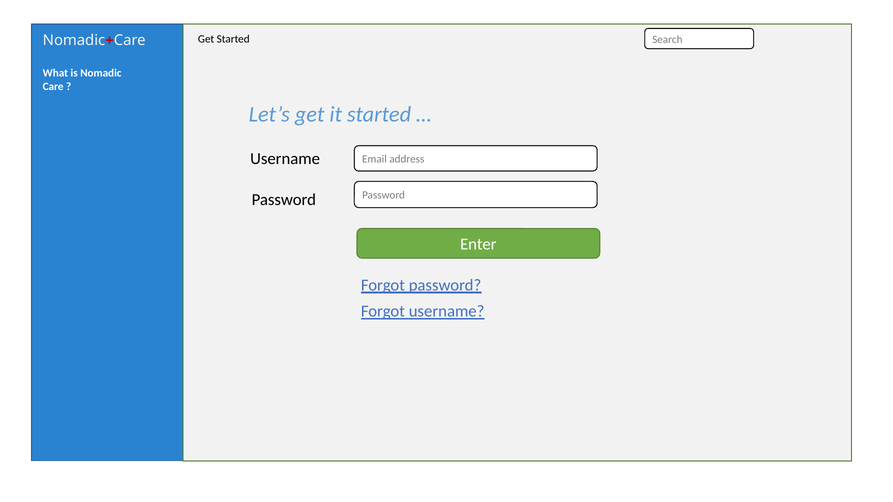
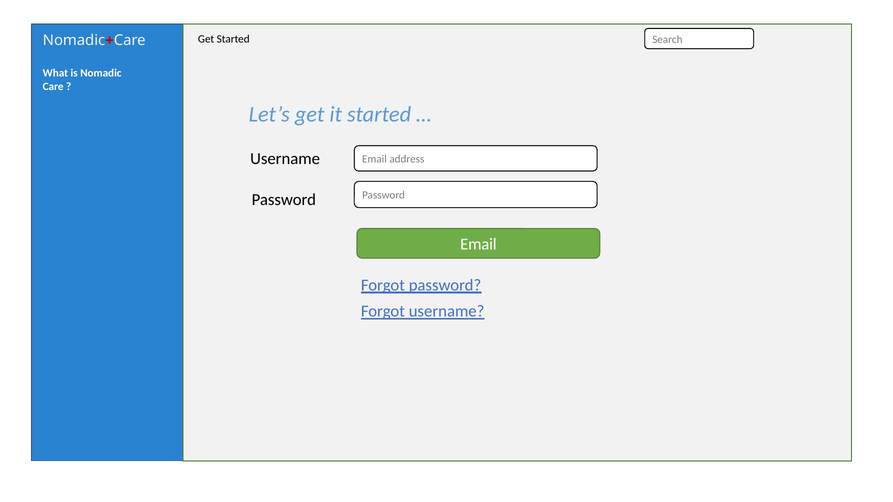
Enter at (478, 245): Enter -> Email
